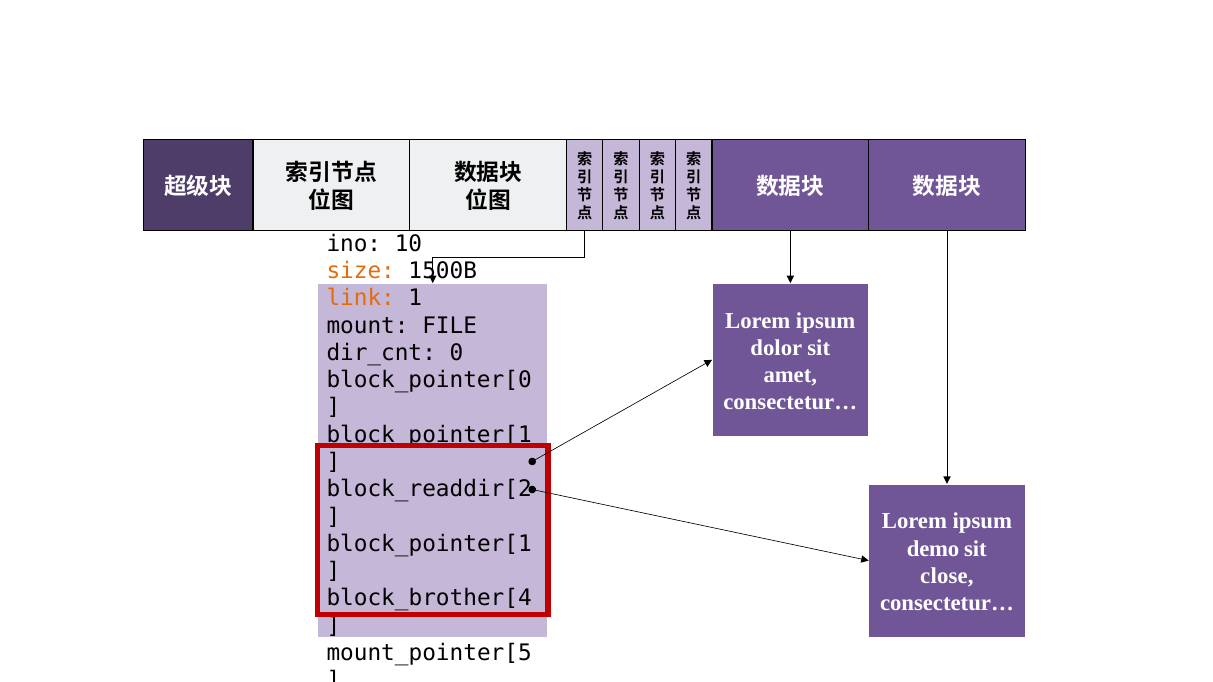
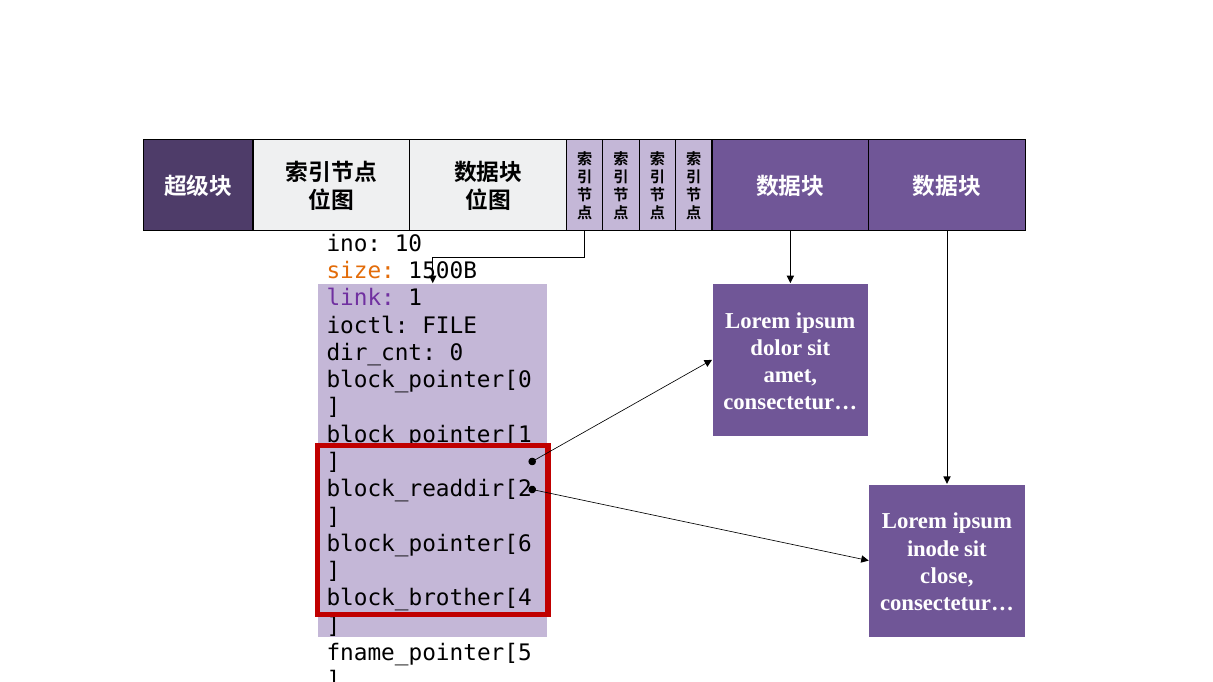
link colour: orange -> purple
mount: mount -> ioctl
block_pointer[1 at (429, 544): block_pointer[1 -> block_pointer[6
demo: demo -> inode
mount_pointer[5: mount_pointer[5 -> fname_pointer[5
